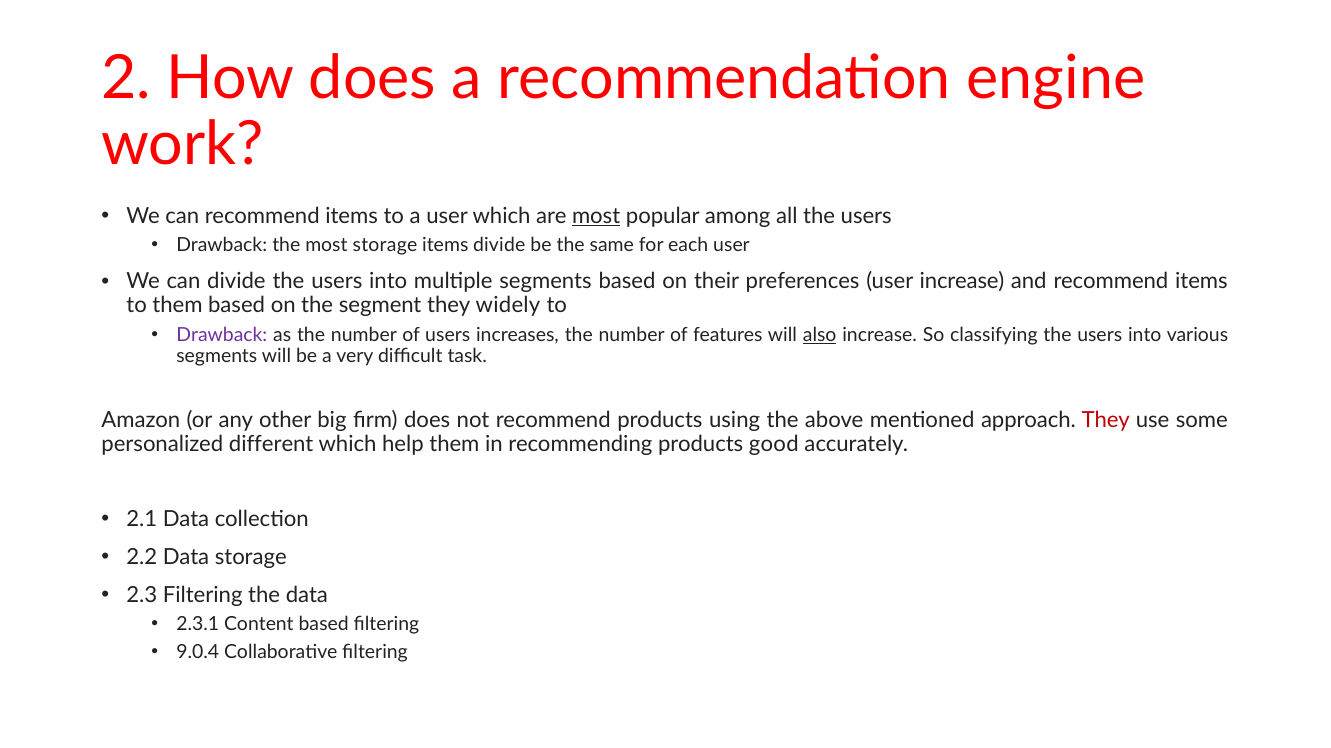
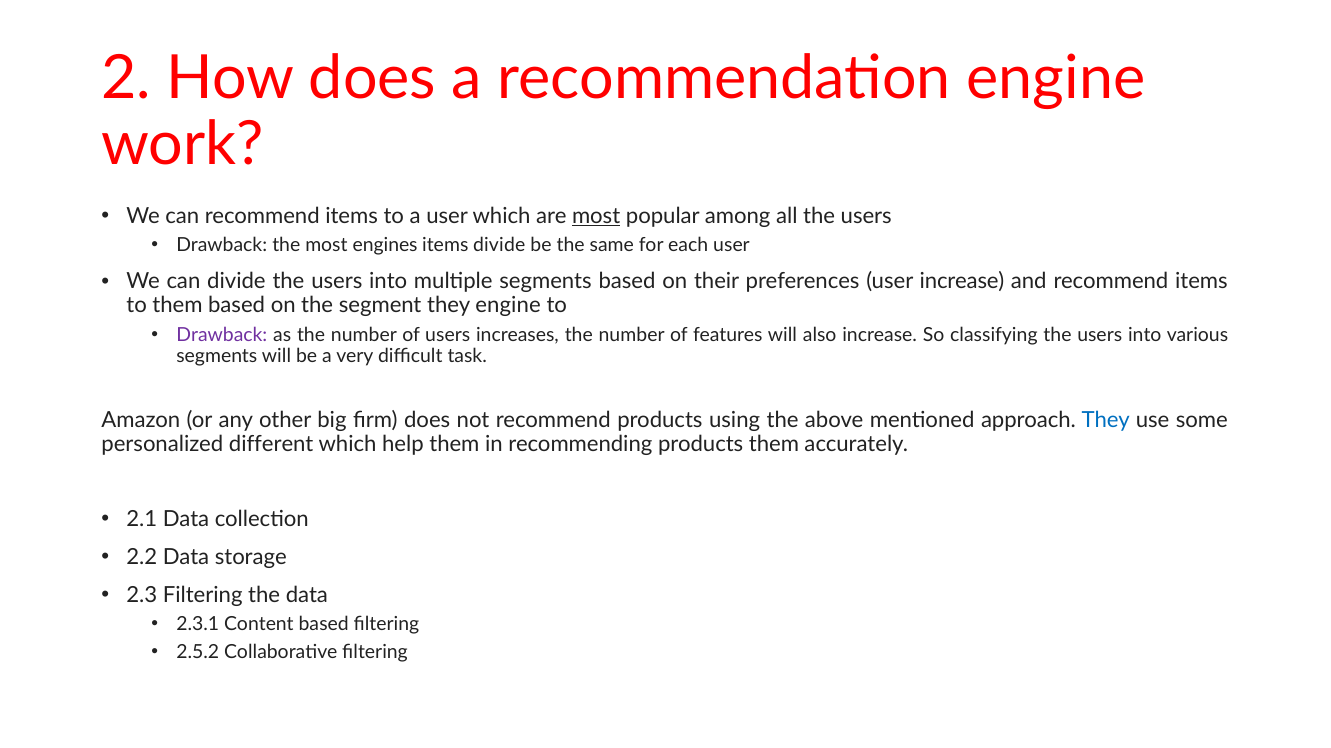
most storage: storage -> engines
they widely: widely -> engine
also underline: present -> none
They at (1106, 420) colour: red -> blue
products good: good -> them
9.0.4: 9.0.4 -> 2.5.2
